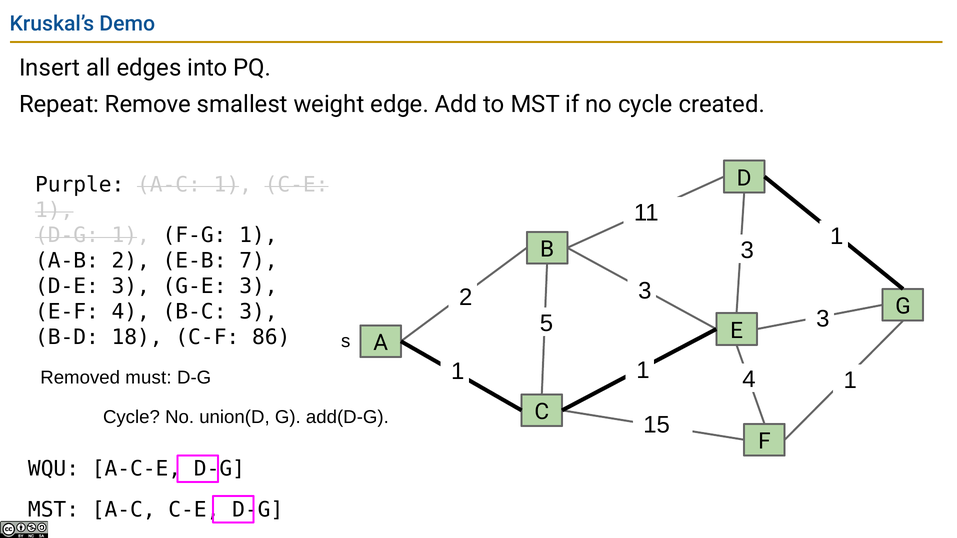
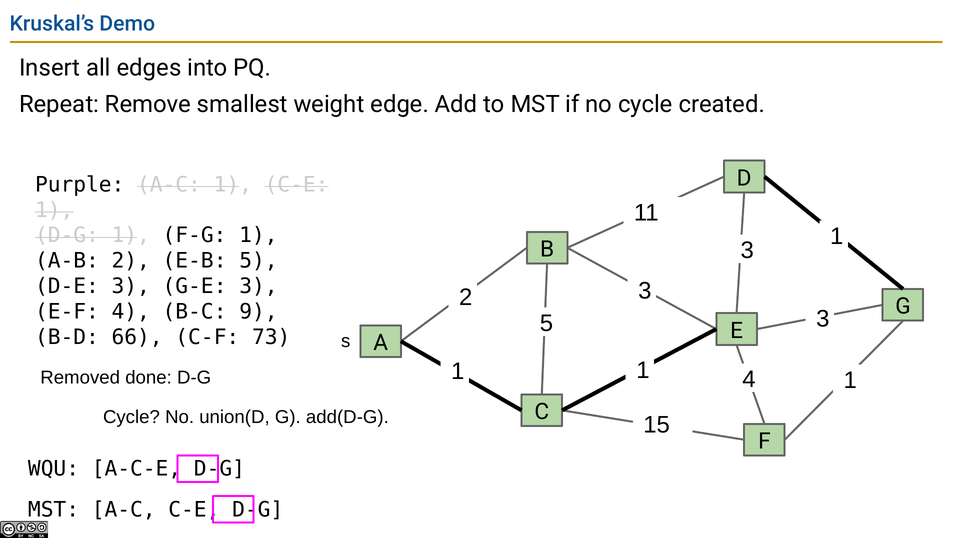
E-B 7: 7 -> 5
B-C 3: 3 -> 9
18: 18 -> 66
86: 86 -> 73
must: must -> done
